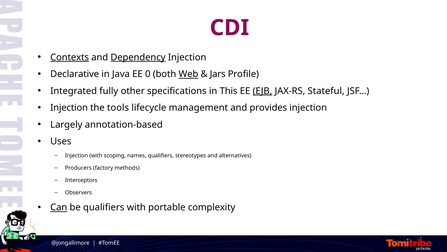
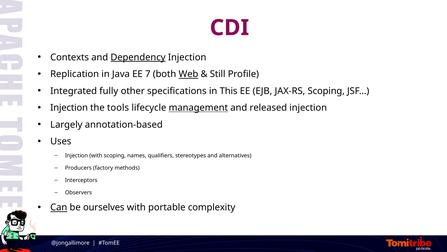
Contexts underline: present -> none
Declarative: Declarative -> Replication
0: 0 -> 7
Jars: Jars -> Still
EJB underline: present -> none
JAX-RS Stateful: Stateful -> Scoping
management underline: none -> present
provides: provides -> released
be qualifiers: qualifiers -> ourselves
